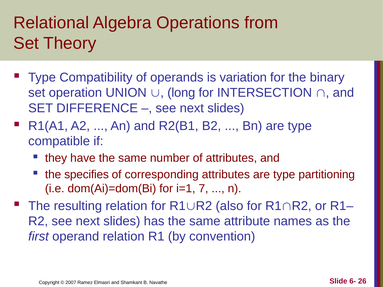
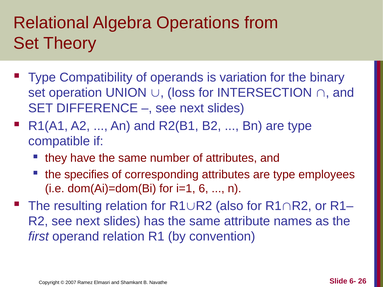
long: long -> loss
partitioning: partitioning -> employees
7: 7 -> 6
